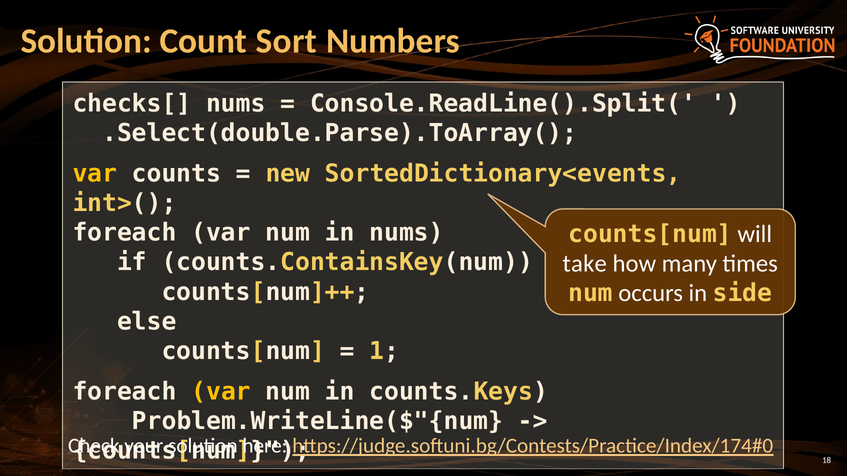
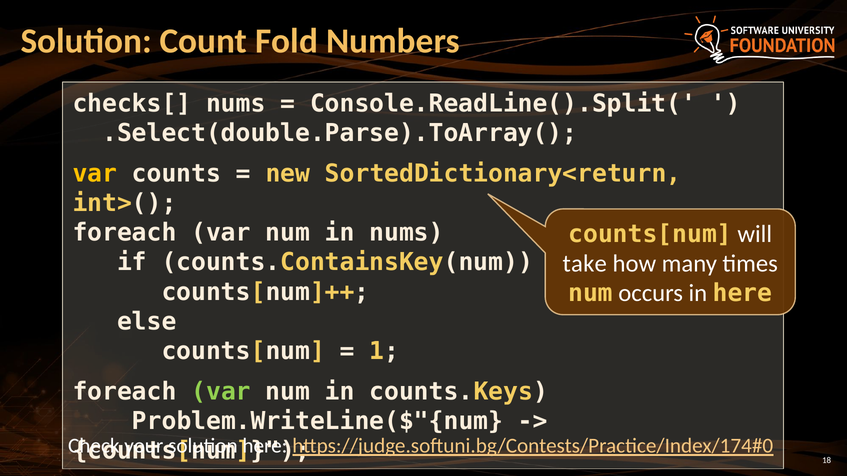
Sort: Sort -> Fold
SortedDictionary<events: SortedDictionary<events -> SortedDictionary<return
in side: side -> here
var at (221, 392) colour: yellow -> light green
